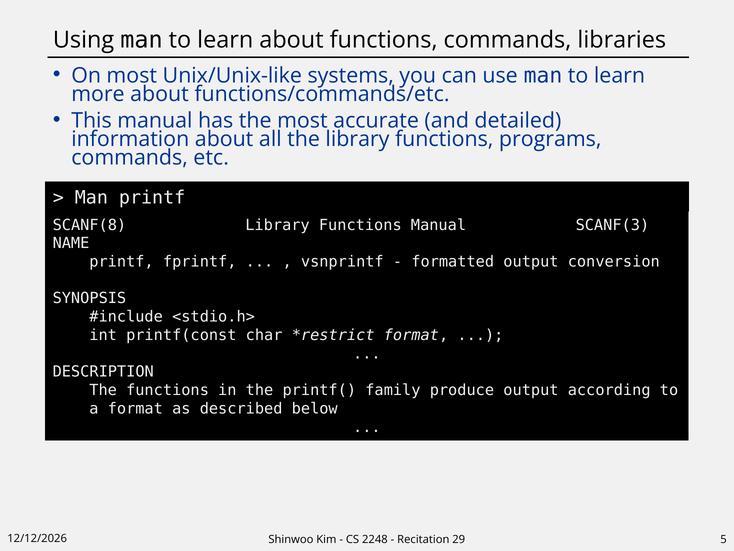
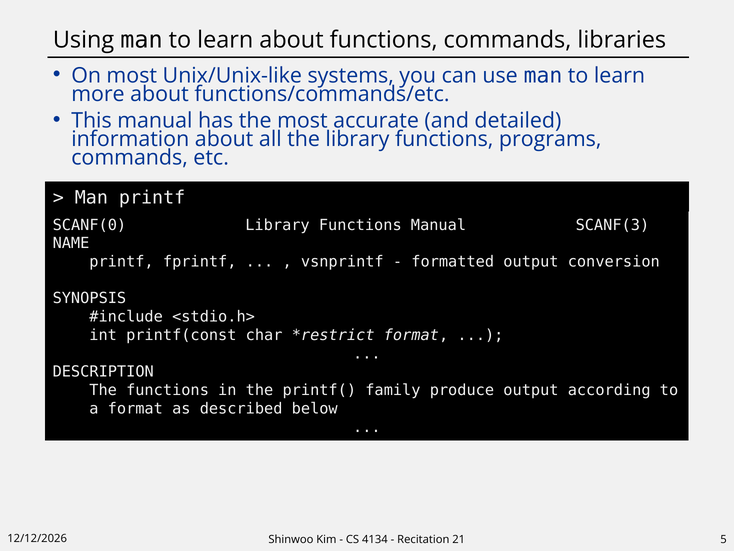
SCANF(8: SCANF(8 -> SCANF(0
2248: 2248 -> 4134
29: 29 -> 21
